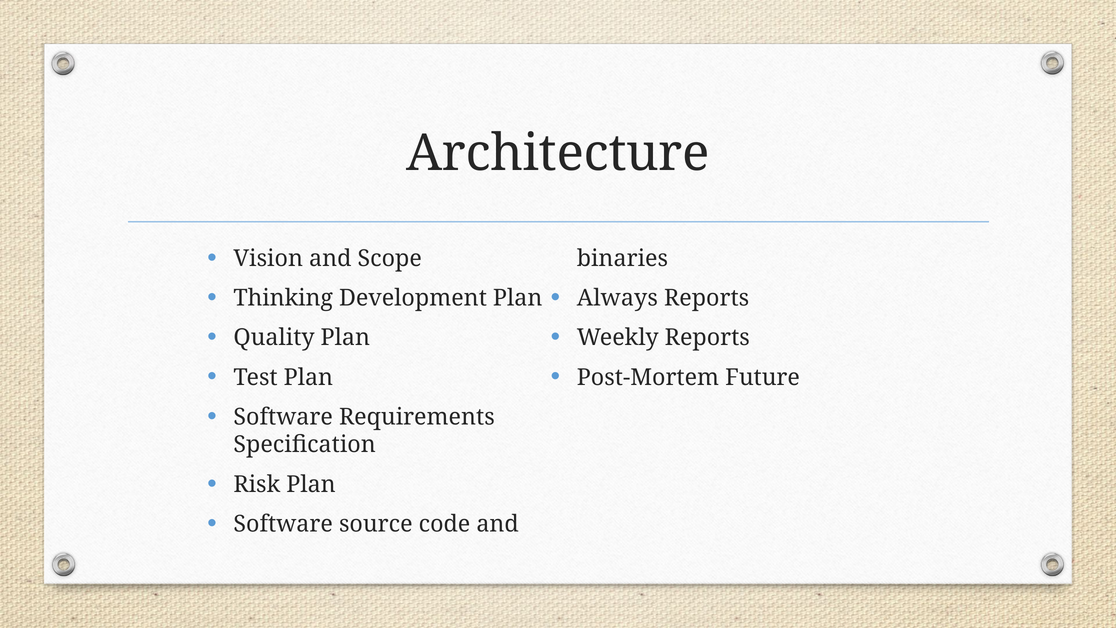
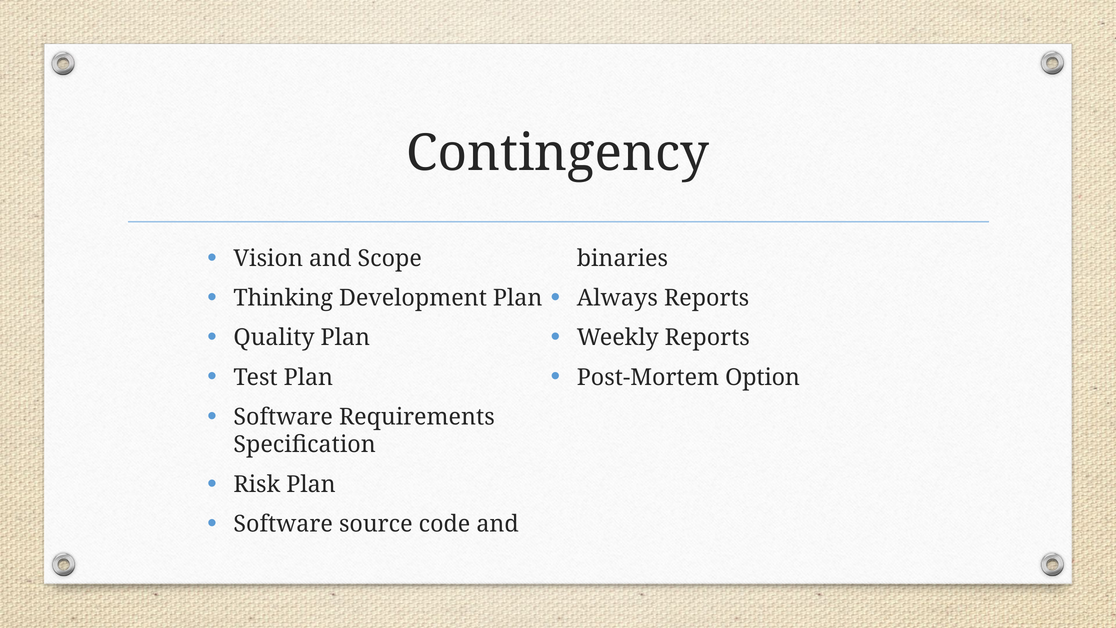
Architecture: Architecture -> Contingency
Future: Future -> Option
